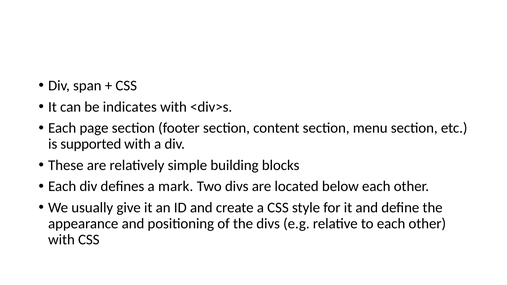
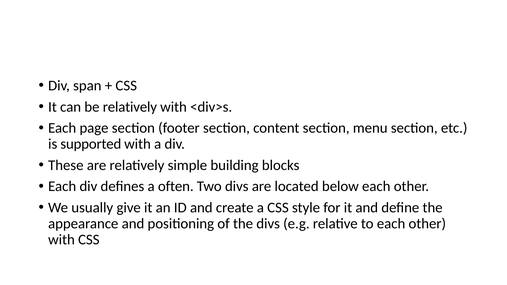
be indicates: indicates -> relatively
mark: mark -> often
